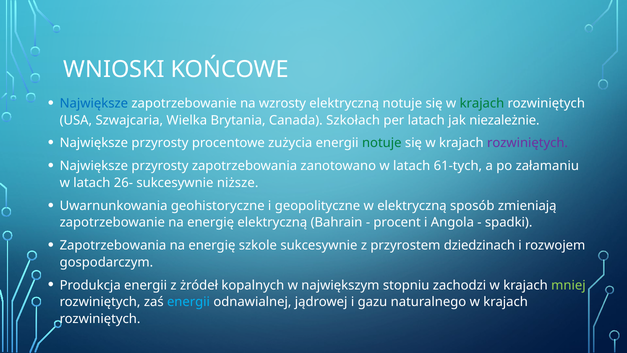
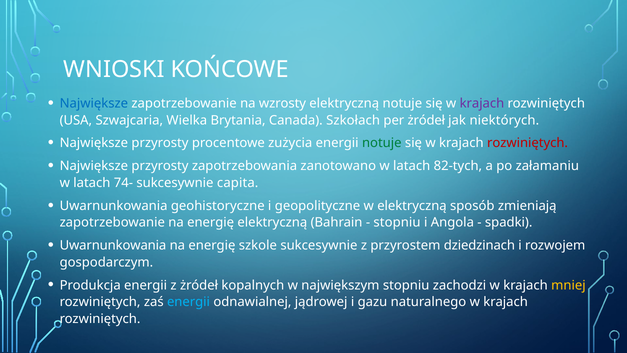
krajach at (482, 103) colour: green -> purple
per latach: latach -> żródeł
niezależnie: niezależnie -> niektórych
rozwiniętych at (528, 143) colour: purple -> red
61-tych: 61-tych -> 82-tych
26-: 26- -> 74-
niższe: niższe -> capita
procent at (397, 222): procent -> stopniu
Zapotrzebowania at (113, 245): Zapotrzebowania -> Uwarnunkowania
mniej colour: light green -> yellow
